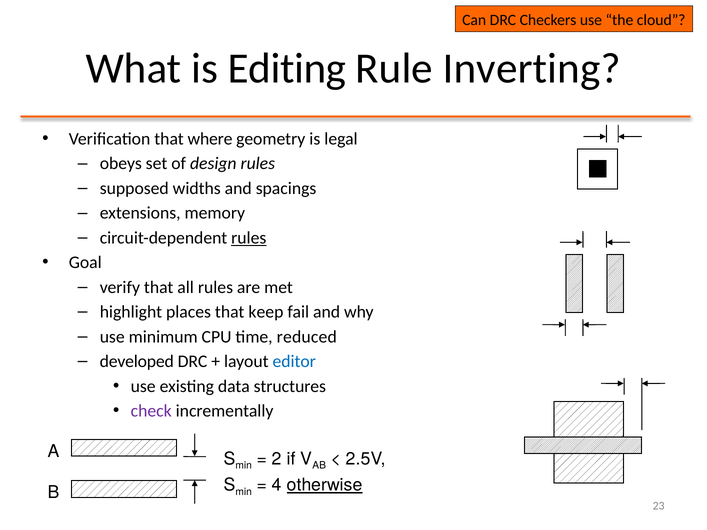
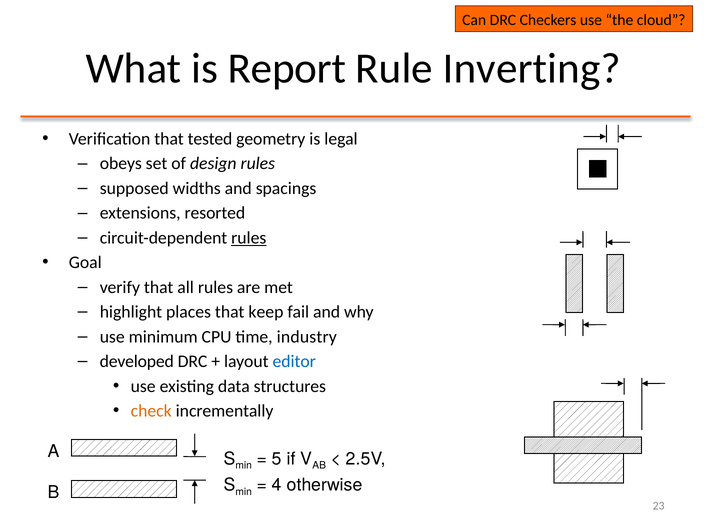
Editing: Editing -> Report
where: where -> tested
memory: memory -> resorted
reduced: reduced -> industry
check colour: purple -> orange
2: 2 -> 5
otherwise underline: present -> none
